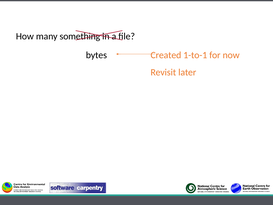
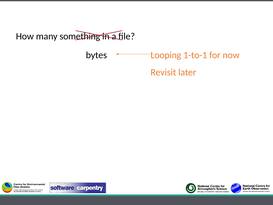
Created: Created -> Looping
